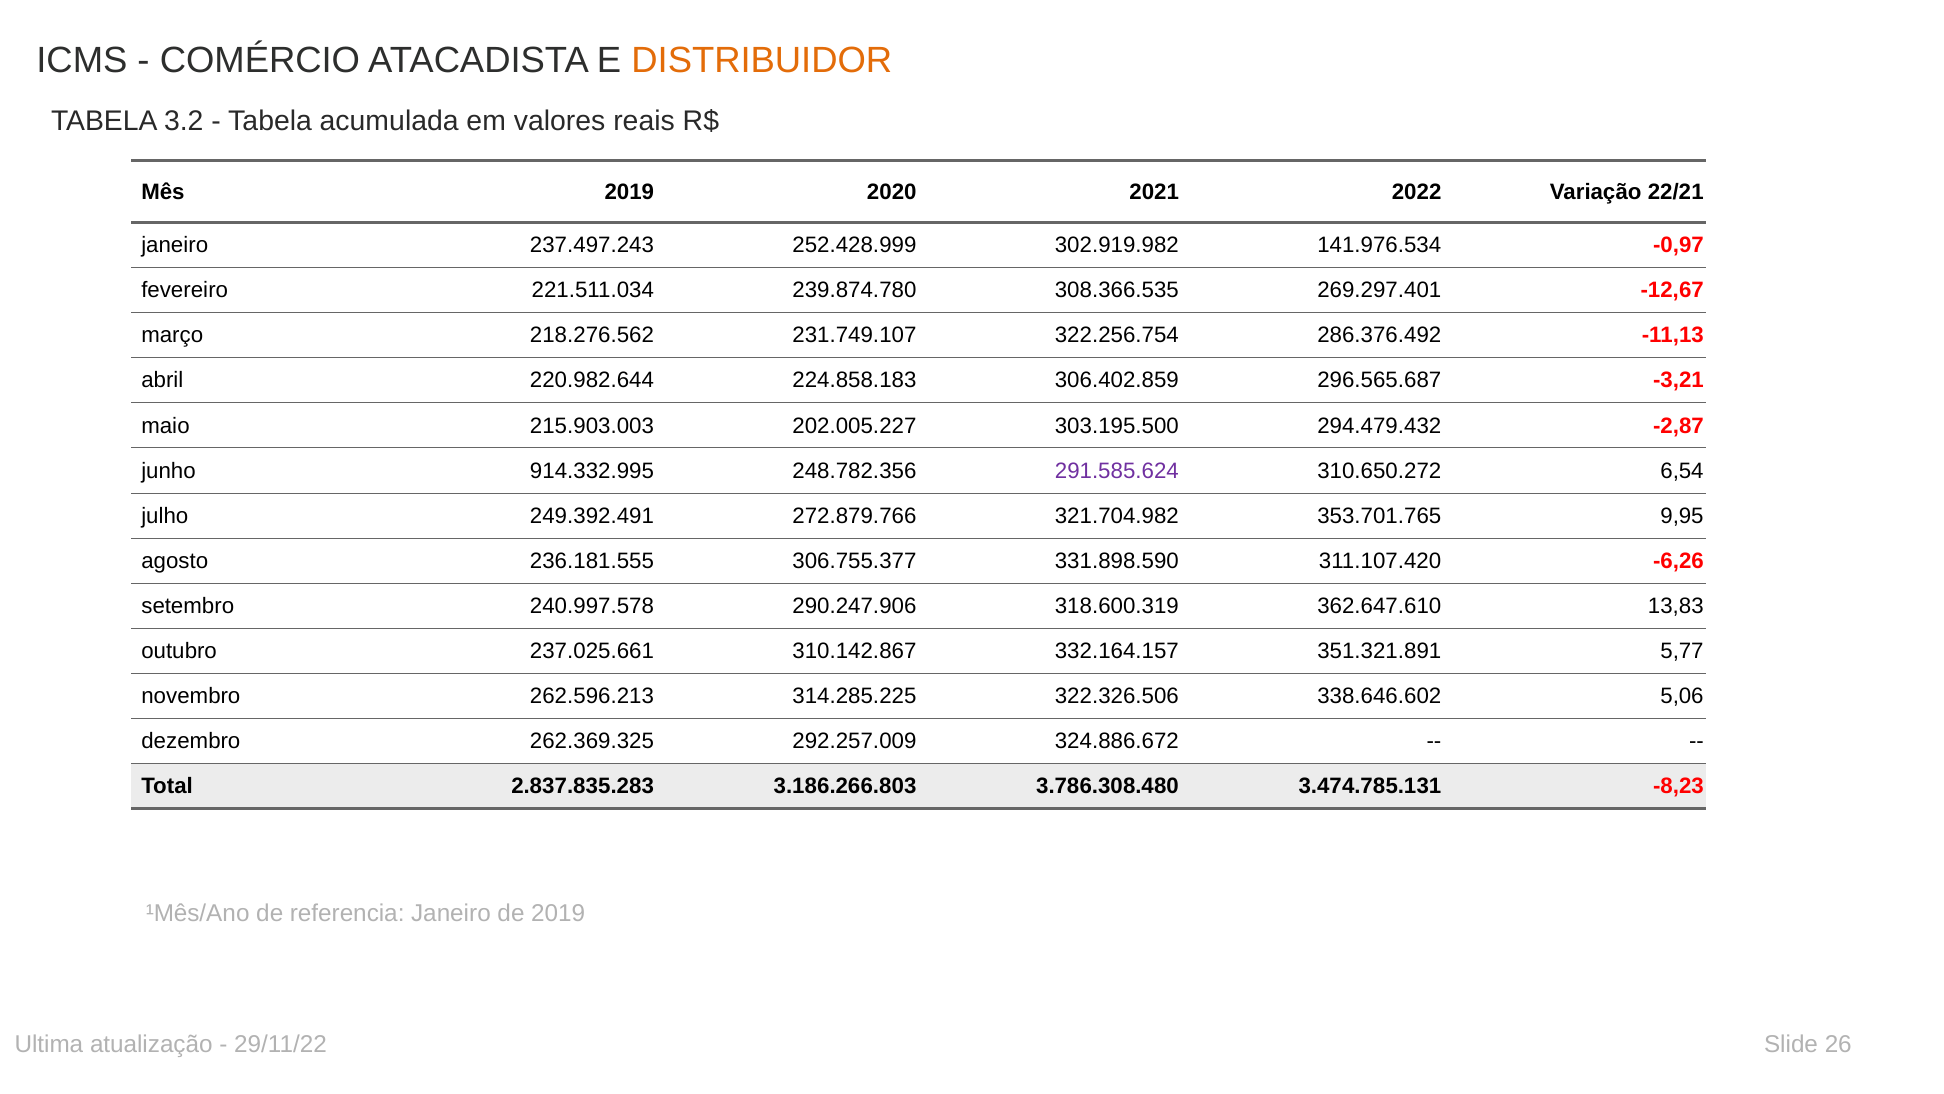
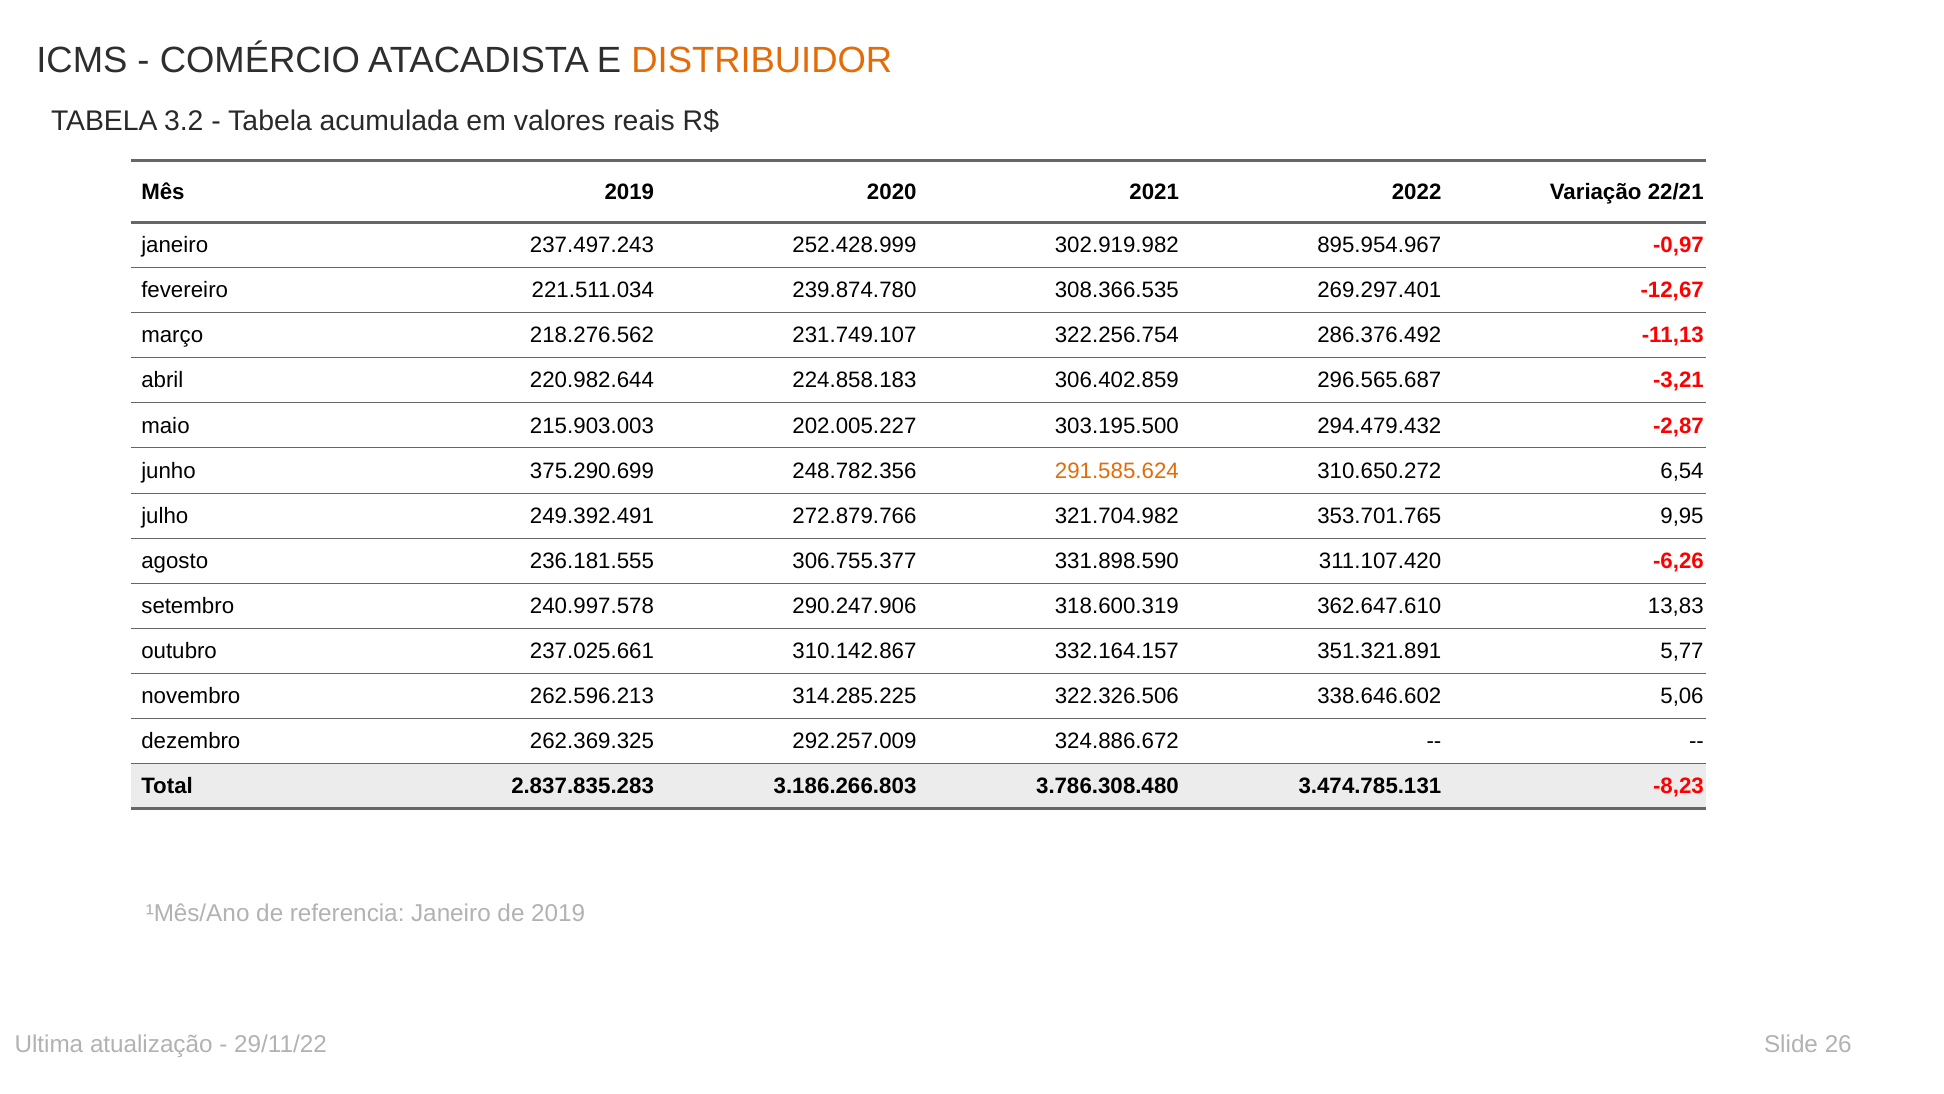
141.976.534: 141.976.534 -> 895.954.967
914.332.995: 914.332.995 -> 375.290.699
291.585.624 colour: purple -> orange
